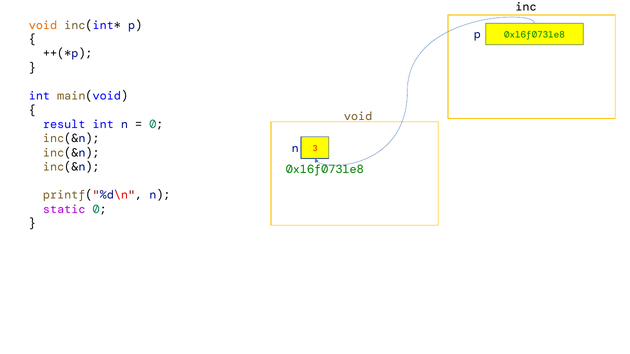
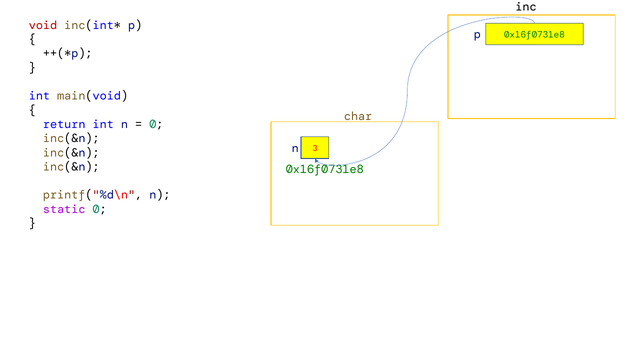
void at (43, 25) colour: orange -> red
void at (358, 116): void -> char
result: result -> return
